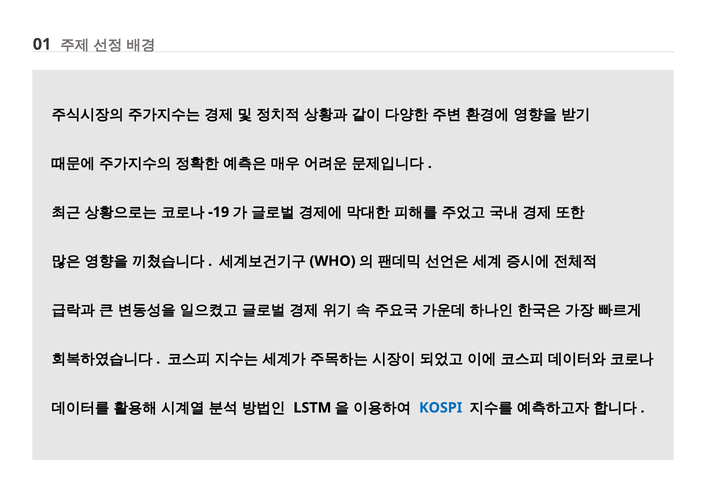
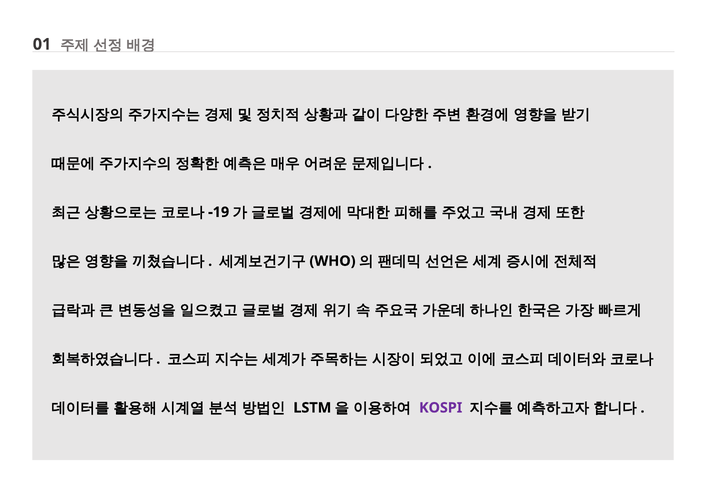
KOSPI colour: blue -> purple
